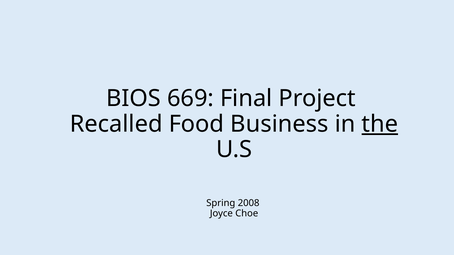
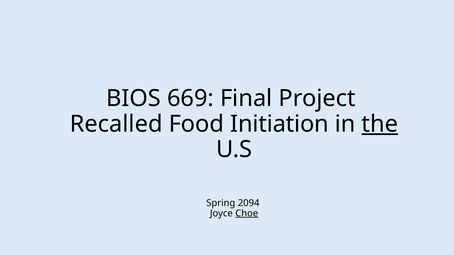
Business: Business -> Initiation
2008: 2008 -> 2094
Choe underline: none -> present
